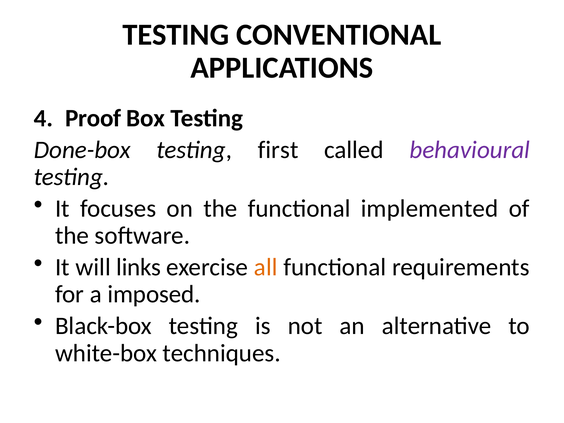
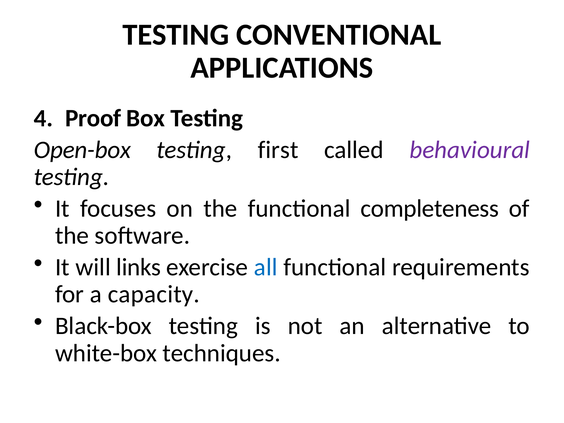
Done-box: Done-box -> Open-box
implemented: implemented -> completeness
all colour: orange -> blue
imposed: imposed -> capacity
